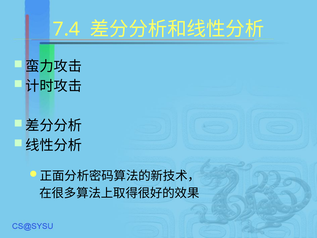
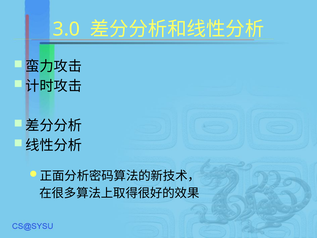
7.4: 7.4 -> 3.0
